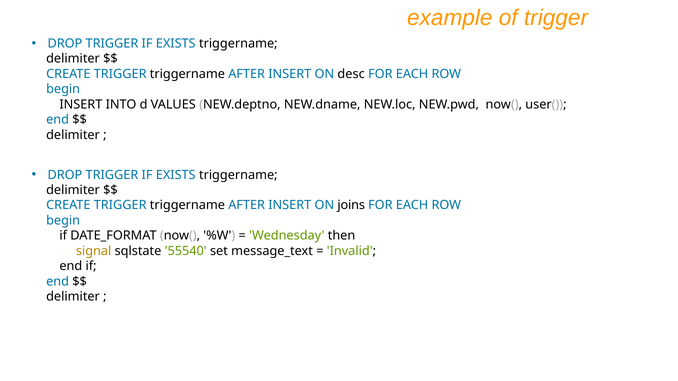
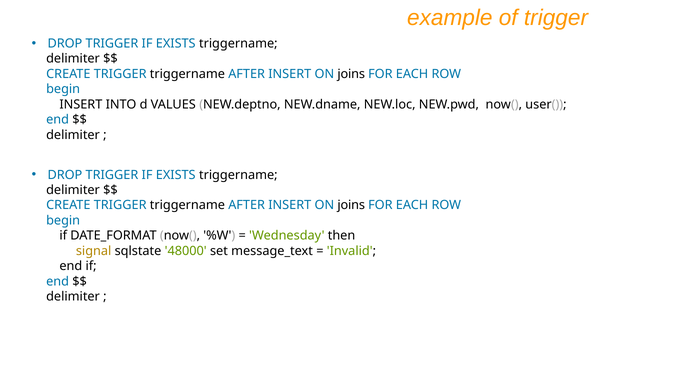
desc at (351, 74): desc -> joins
55540: 55540 -> 48000
